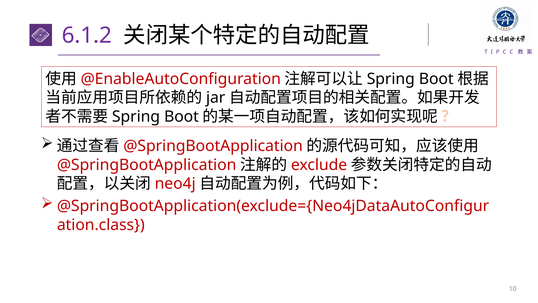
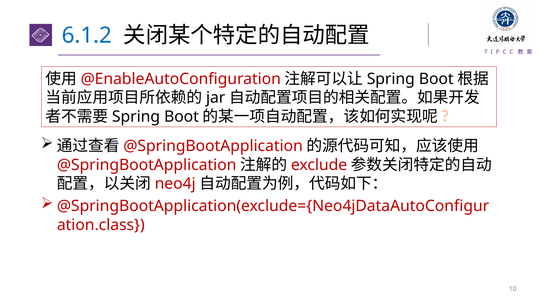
6.1.2 colour: purple -> blue
